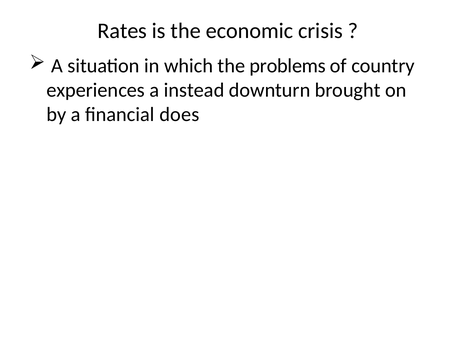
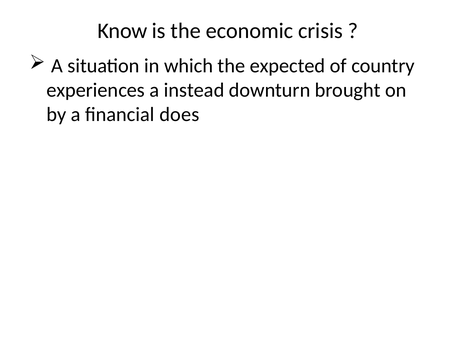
Rates: Rates -> Know
problems: problems -> expected
